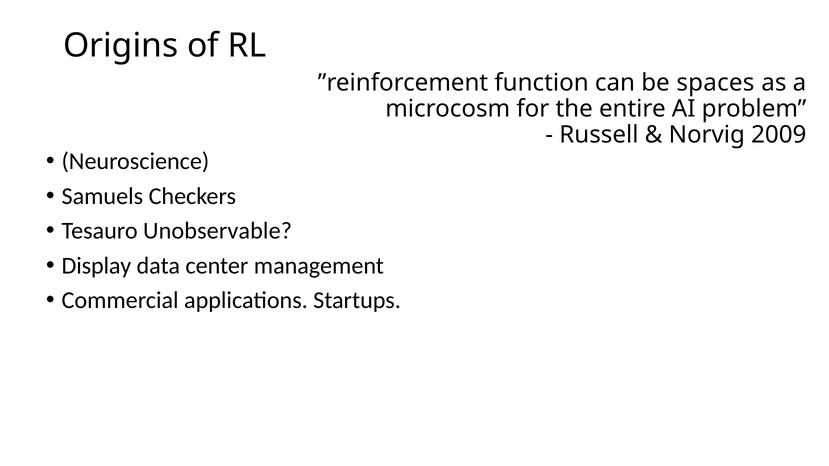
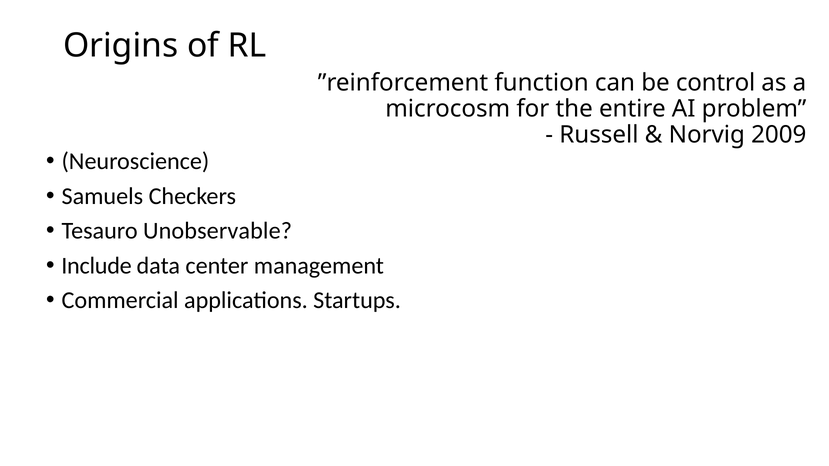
spaces: spaces -> control
Display: Display -> Include
